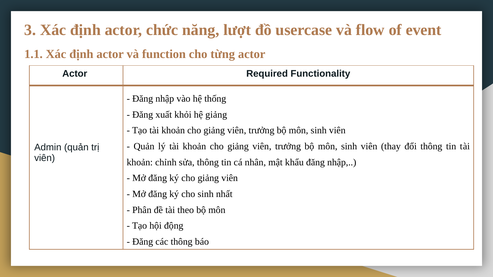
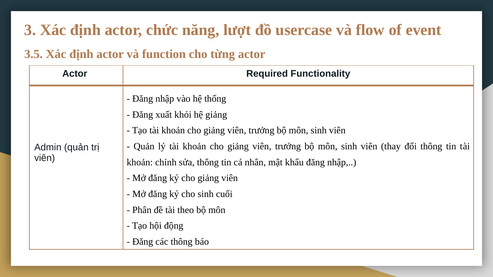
1.1: 1.1 -> 3.5
nhất: nhất -> cuối
